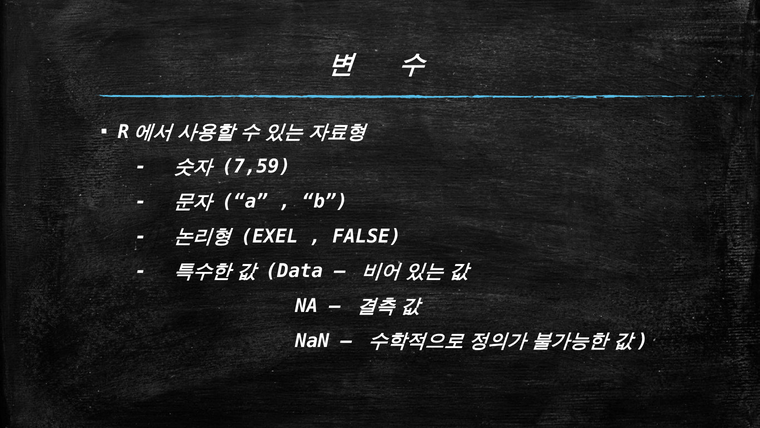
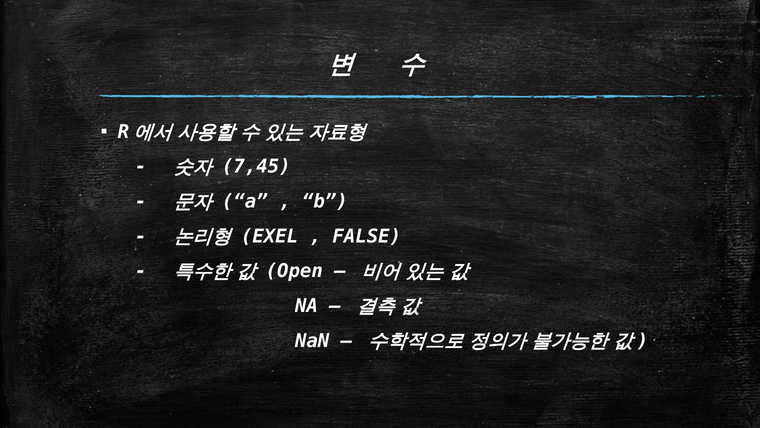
7,59: 7,59 -> 7,45
Data: Data -> Open
